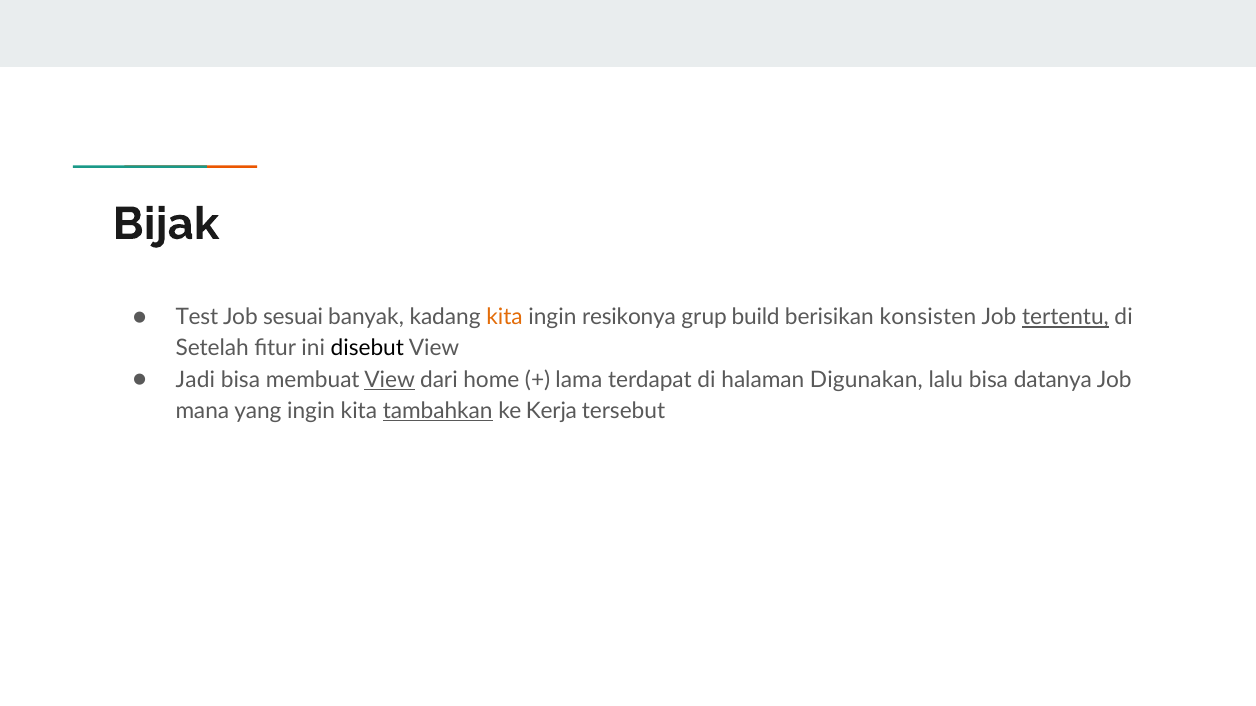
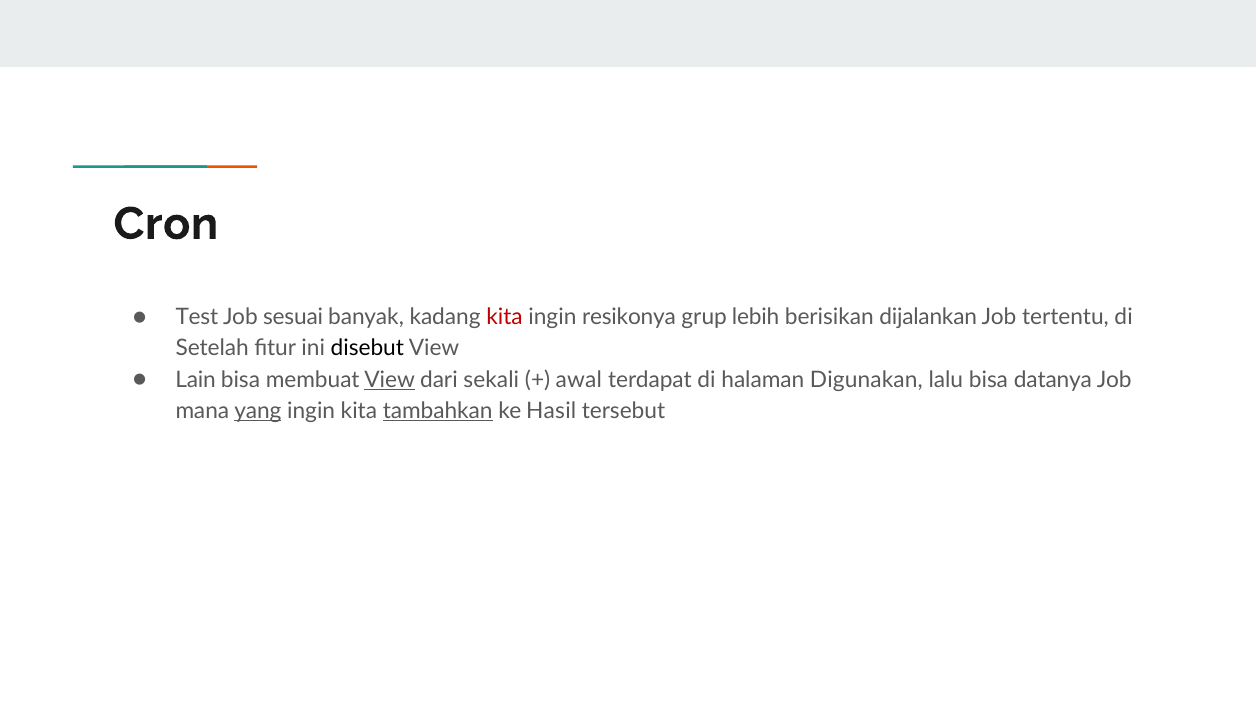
Bijak: Bijak -> Cron
kita at (504, 317) colour: orange -> red
build: build -> lebih
konsisten: konsisten -> dijalankan
tertentu underline: present -> none
Jadi: Jadi -> Lain
home: home -> sekali
lama: lama -> awal
yang underline: none -> present
Kerja: Kerja -> Hasil
